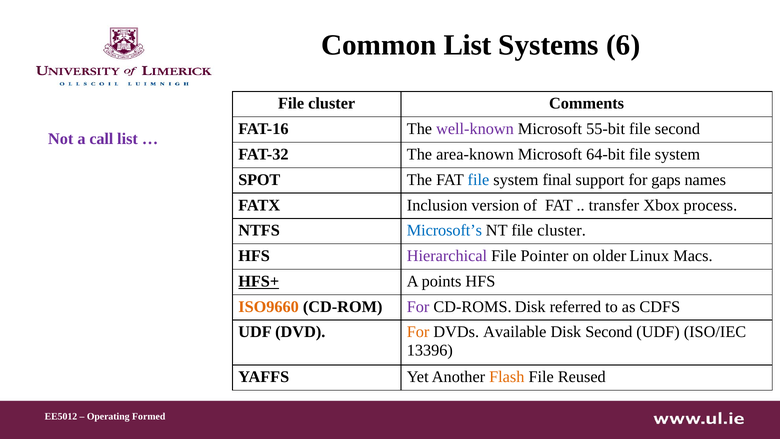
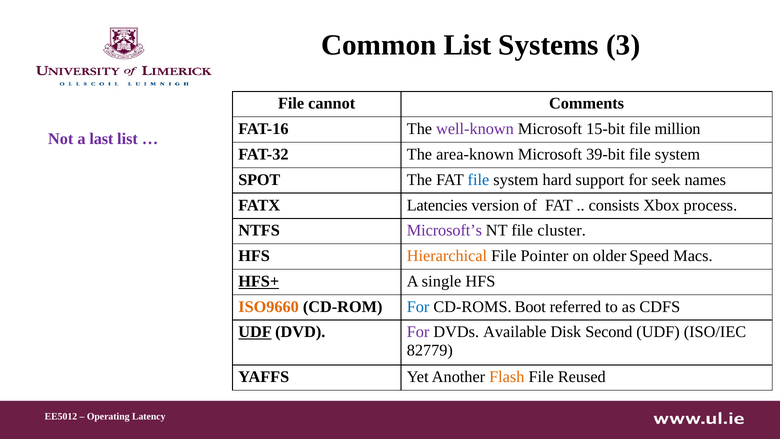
6: 6 -> 3
cluster at (332, 104): cluster -> cannot
55-bit: 55-bit -> 15-bit
file second: second -> million
call: call -> last
64-bit: 64-bit -> 39-bit
final: final -> hard
gaps: gaps -> seek
Inclusion: Inclusion -> Latencies
transfer: transfer -> consists
Microsoft’s colour: blue -> purple
Hierarchical colour: purple -> orange
Linux: Linux -> Speed
points: points -> single
For at (418, 307) colour: purple -> blue
CD-ROMS Disk: Disk -> Boot
UDF at (255, 332) underline: none -> present
For at (418, 332) colour: orange -> purple
13396: 13396 -> 82779
Formed: Formed -> Latency
